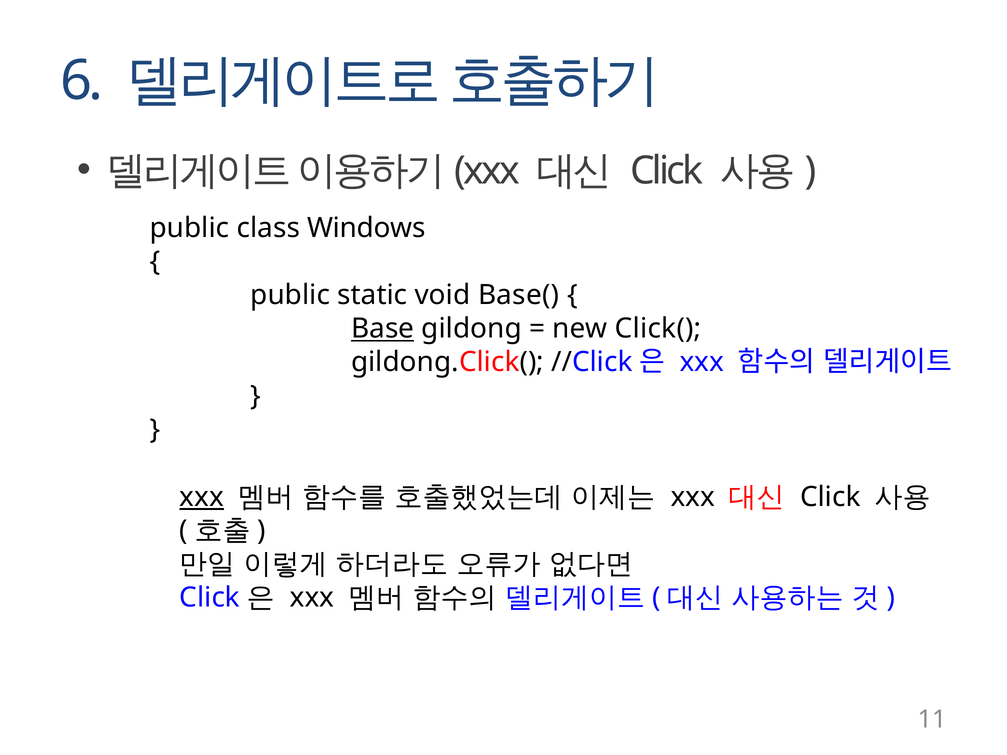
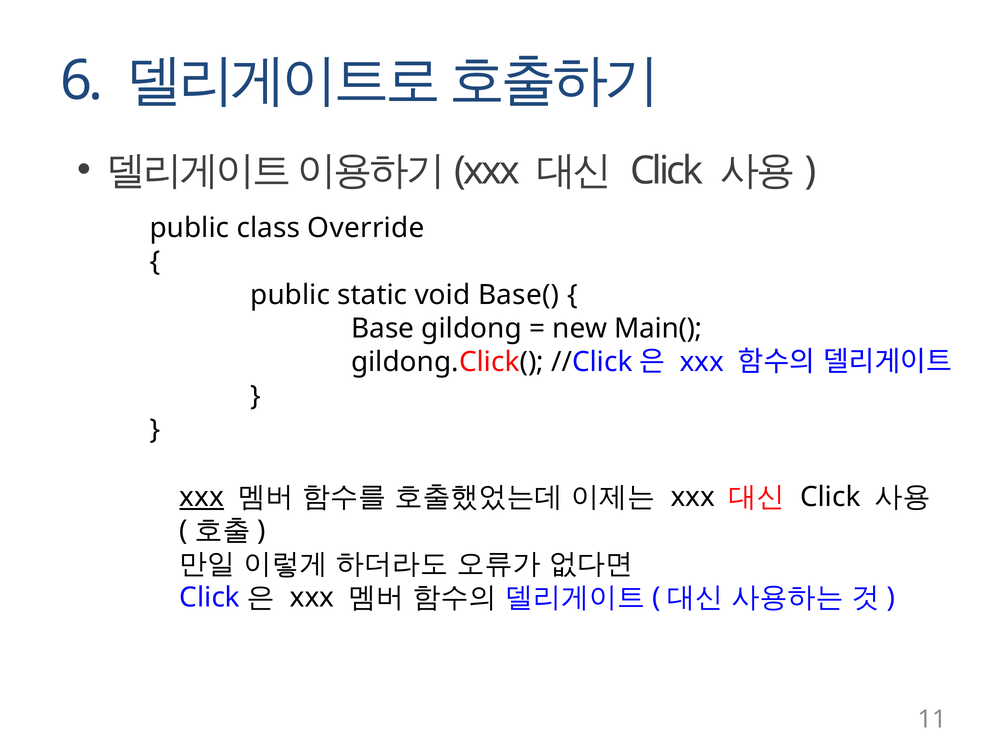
Windows: Windows -> Override
Base underline: present -> none
Click(: Click( -> Main(
